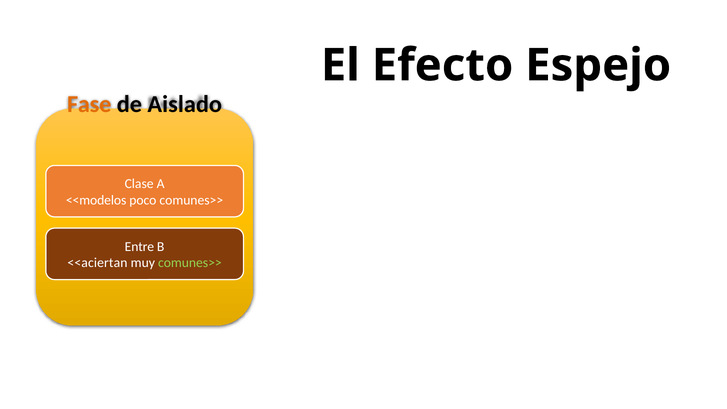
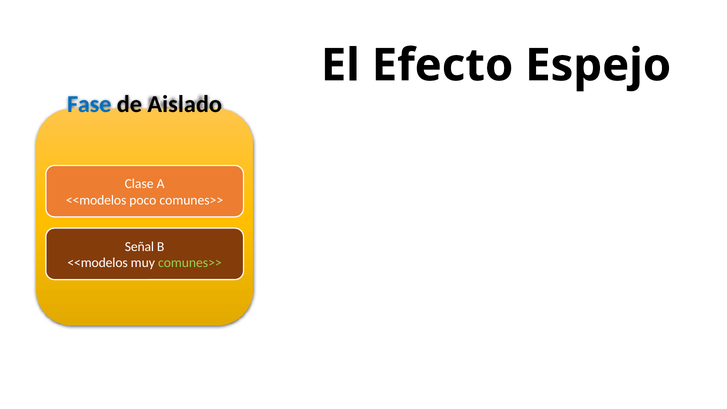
Fase colour: orange -> blue
Entre: Entre -> Señal
<<aciertan at (97, 263): <<aciertan -> <<modelos
